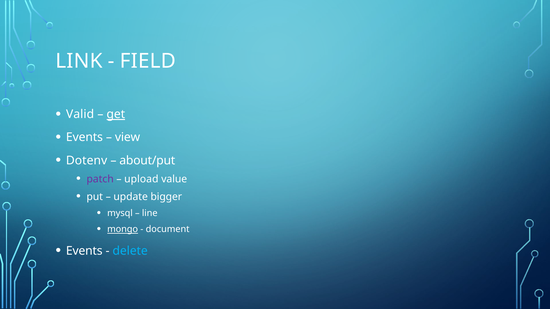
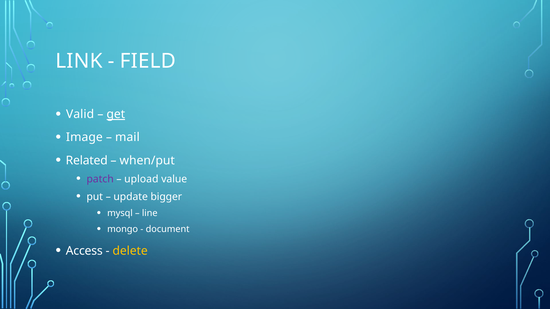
Events at (84, 138): Events -> Image
view: view -> mail
Dotenv: Dotenv -> Related
about/put: about/put -> when/put
mongo underline: present -> none
Events at (84, 251): Events -> Access
delete colour: light blue -> yellow
